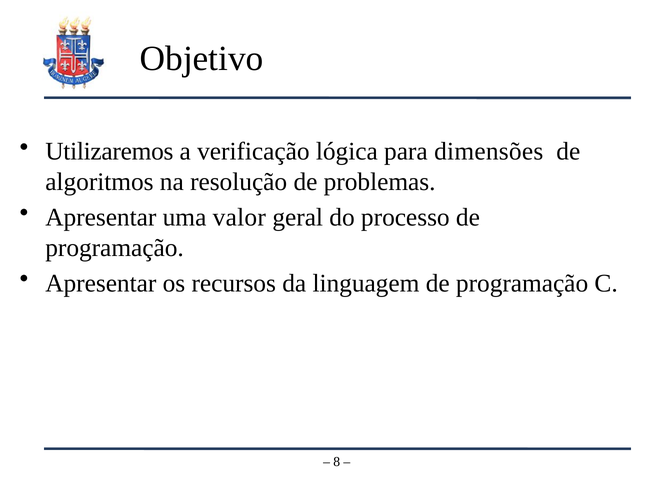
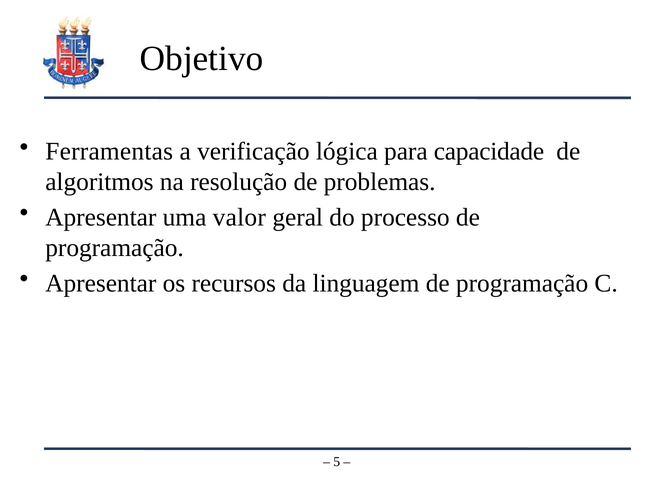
Utilizaremos: Utilizaremos -> Ferramentas
dimensões: dimensões -> capacidade
8: 8 -> 5
